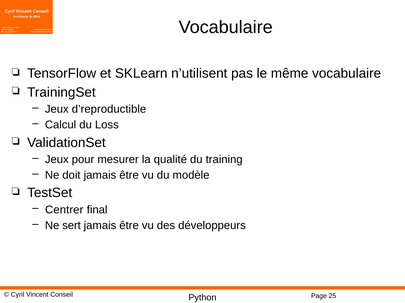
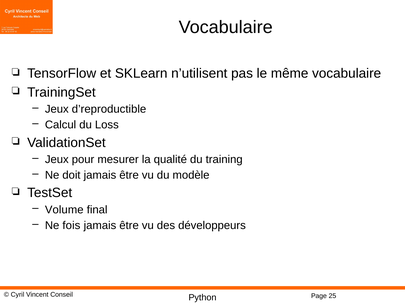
Centrer: Centrer -> Volume
sert: sert -> fois
